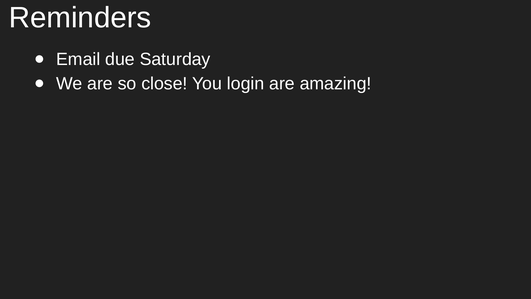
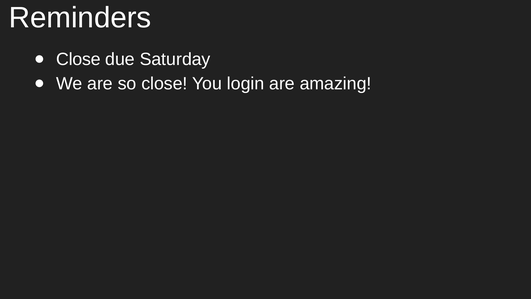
Email at (78, 59): Email -> Close
